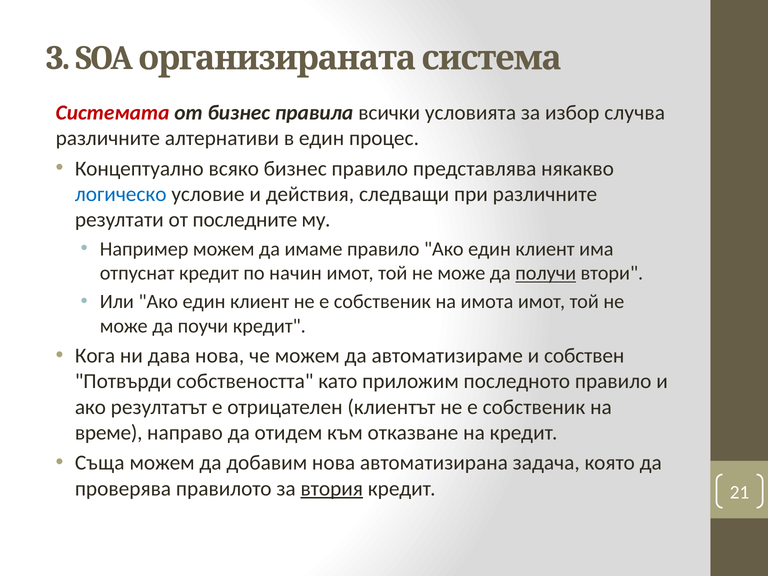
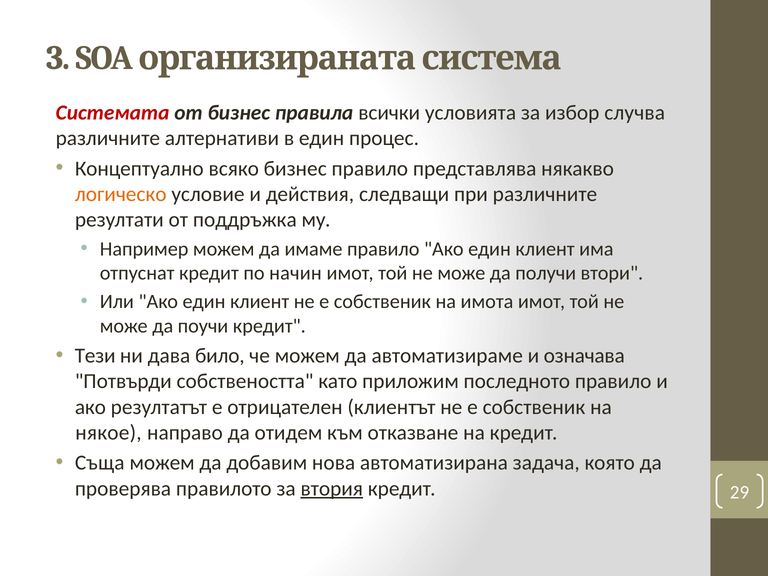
логическо colour: blue -> orange
последните: последните -> поддръжка
получи underline: present -> none
Кога: Кога -> Тези
дава нова: нова -> било
собствен: собствен -> означава
време: време -> някое
21: 21 -> 29
